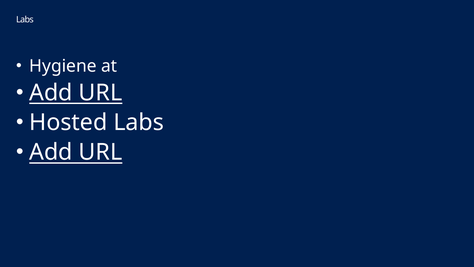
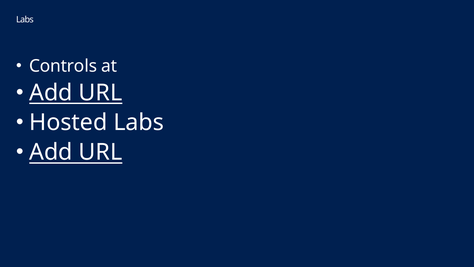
Hygiene: Hygiene -> Controls
